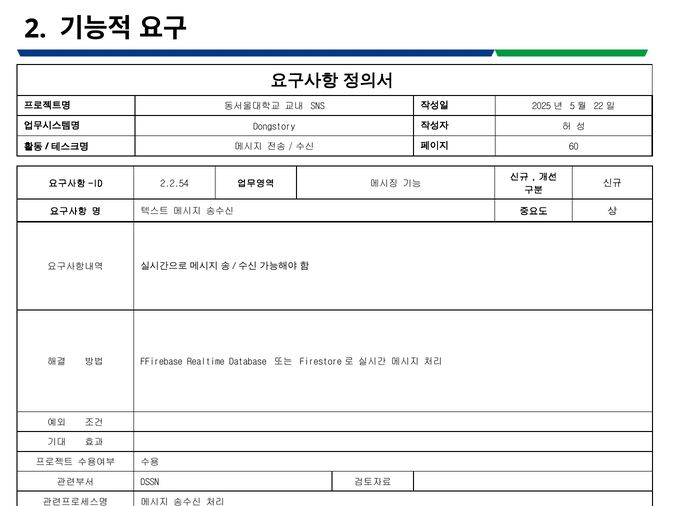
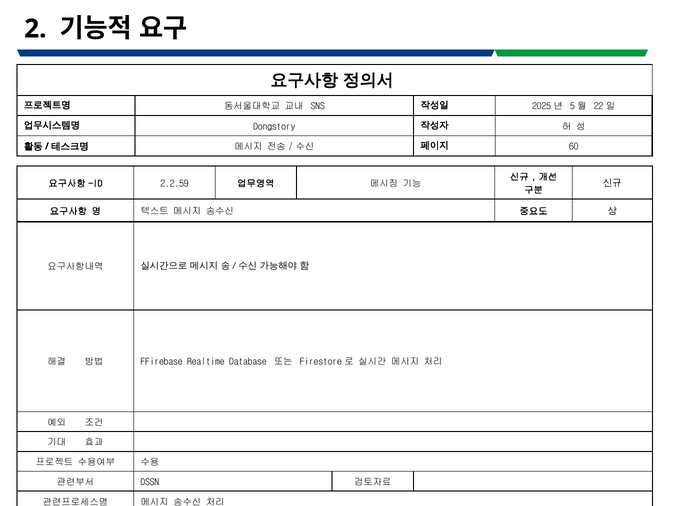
2.2.54: 2.2.54 -> 2.2.59
